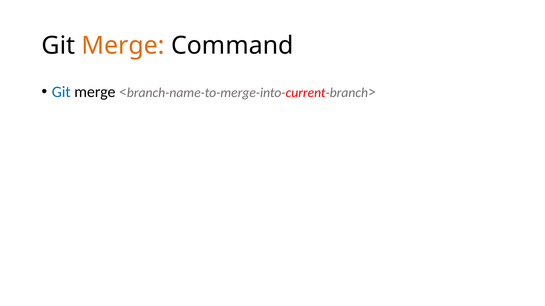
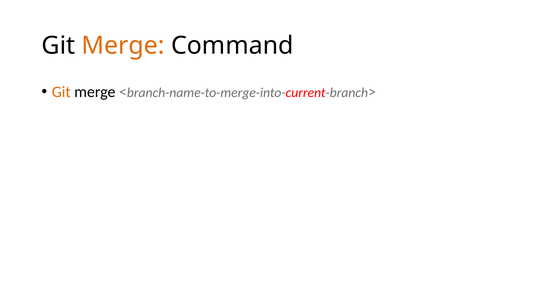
Git at (61, 92) colour: blue -> orange
